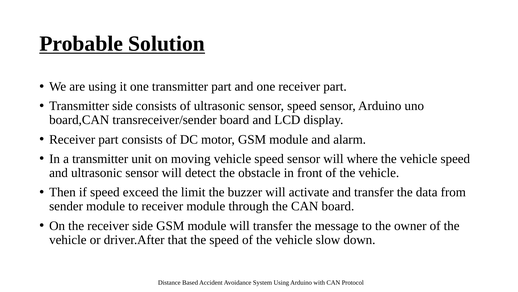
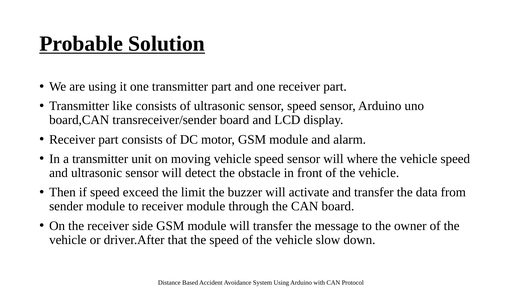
Transmitter side: side -> like
